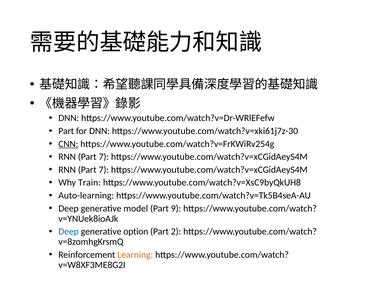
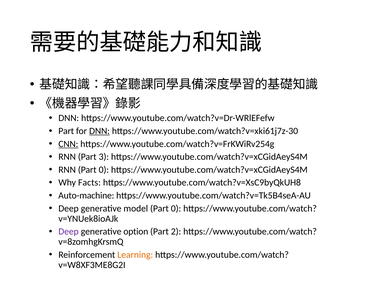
DNN at (99, 131) underline: none -> present
7 at (104, 157): 7 -> 3
7 at (104, 170): 7 -> 0
Train: Train -> Facts
Auto-learning: Auto-learning -> Auto-machine
model Part 9: 9 -> 0
Deep at (69, 232) colour: blue -> purple
